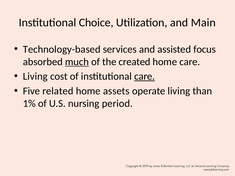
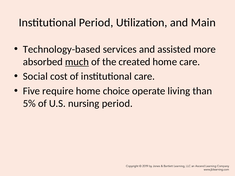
Institutional Choice: Choice -> Period
focus: focus -> more
Living at (35, 76): Living -> Social
care at (145, 76) underline: present -> none
related: related -> require
assets: assets -> choice
1%: 1% -> 5%
